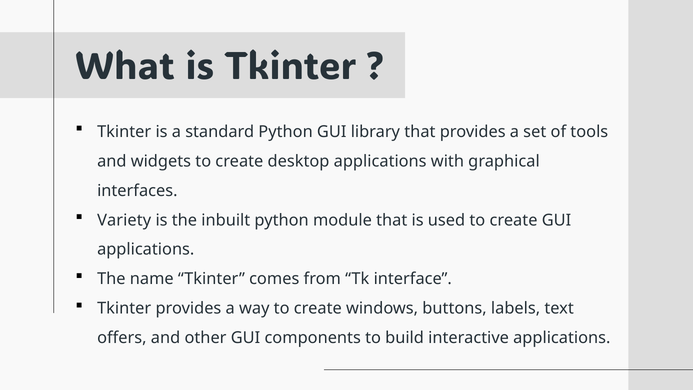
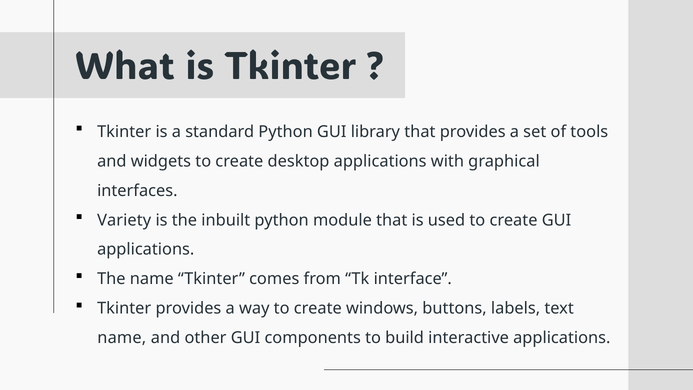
offers at (122, 338): offers -> name
